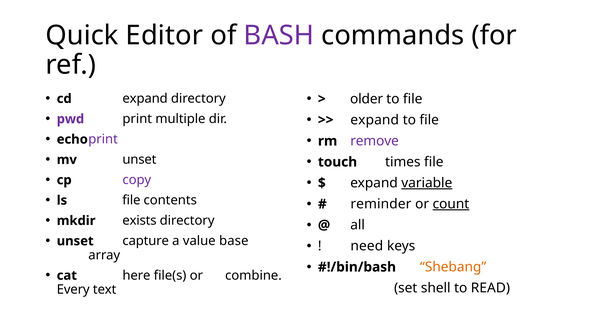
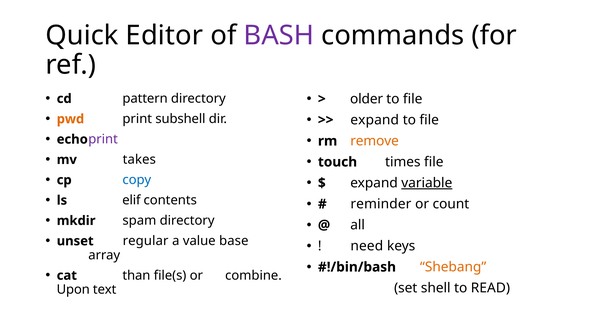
cd expand: expand -> pattern
pwd colour: purple -> orange
multiple: multiple -> subshell
remove colour: purple -> orange
mv unset: unset -> takes
copy colour: purple -> blue
ls file: file -> elif
count underline: present -> none
exists: exists -> spam
capture: capture -> regular
here: here -> than
Every: Every -> Upon
